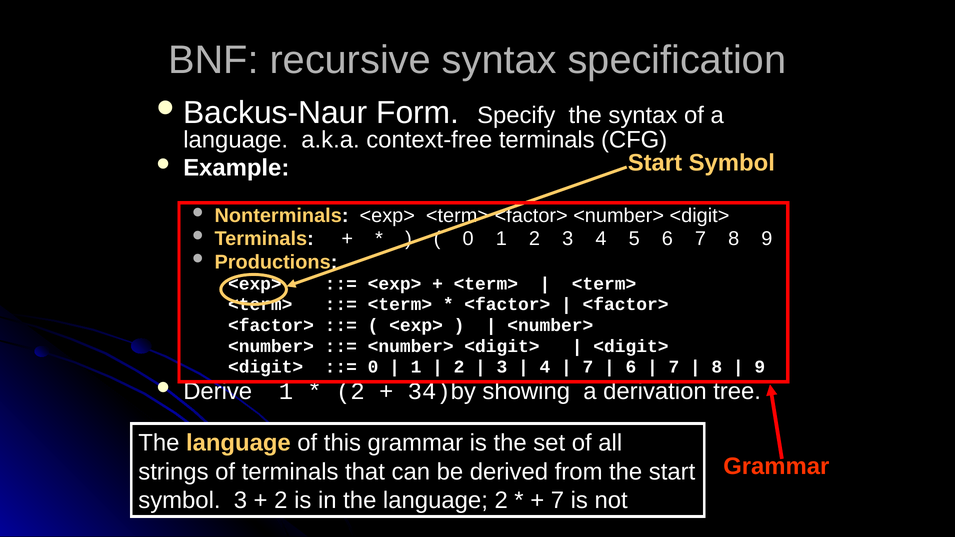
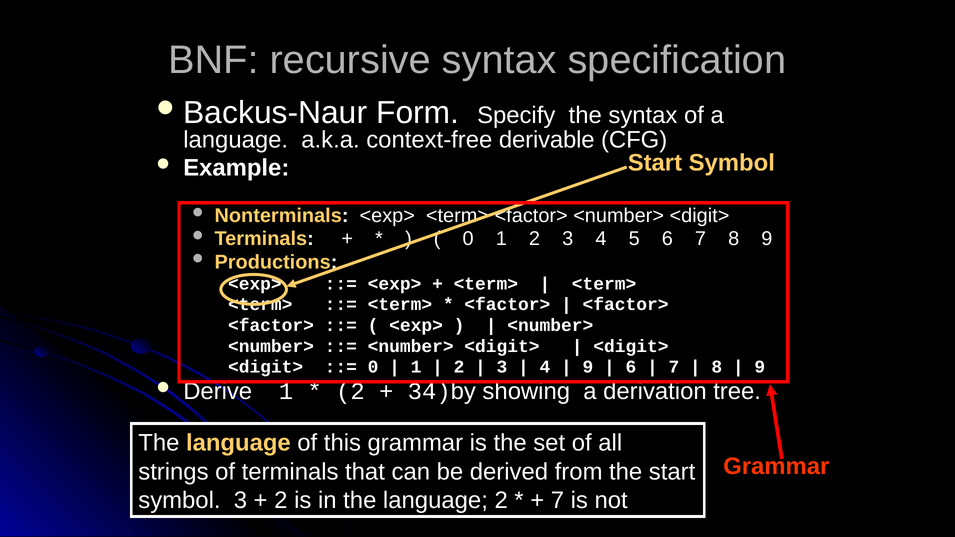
context-free terminals: terminals -> derivable
7 at (588, 367): 7 -> 9
